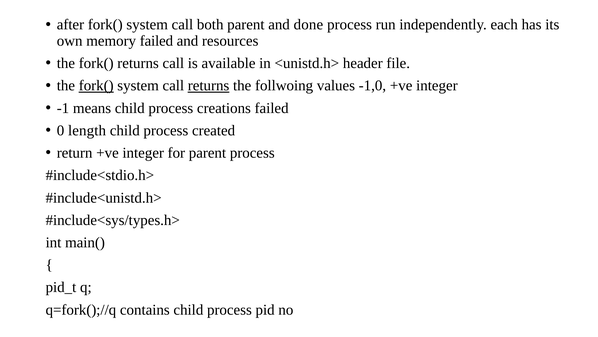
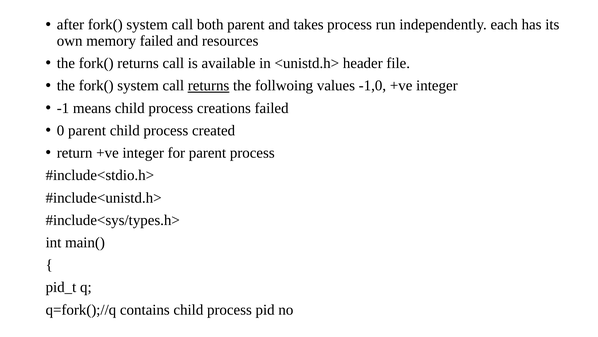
done: done -> takes
fork( at (96, 86) underline: present -> none
0 length: length -> parent
